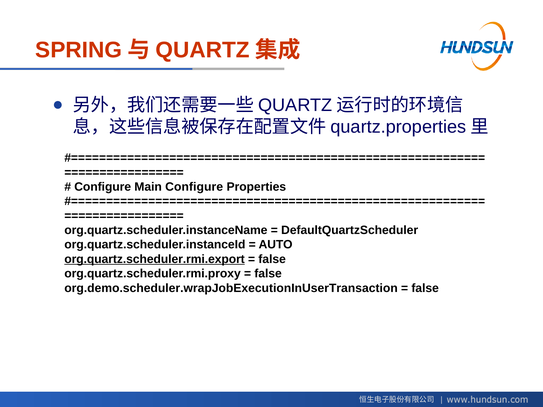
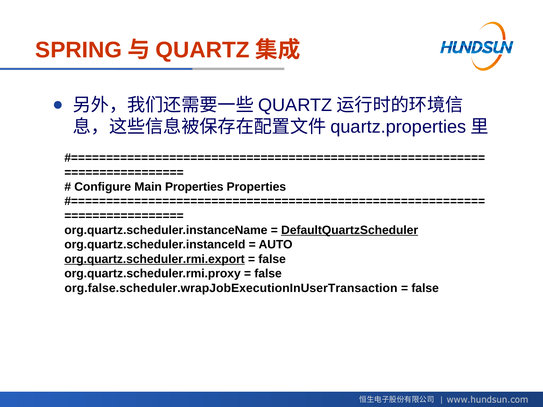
Main Configure: Configure -> Properties
DefaultQuartzScheduler underline: none -> present
org.demo.scheduler.wrapJobExecutionInUserTransaction: org.demo.scheduler.wrapJobExecutionInUserTransaction -> org.false.scheduler.wrapJobExecutionInUserTransaction
